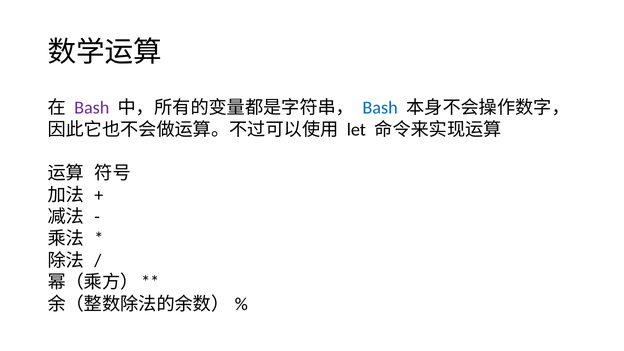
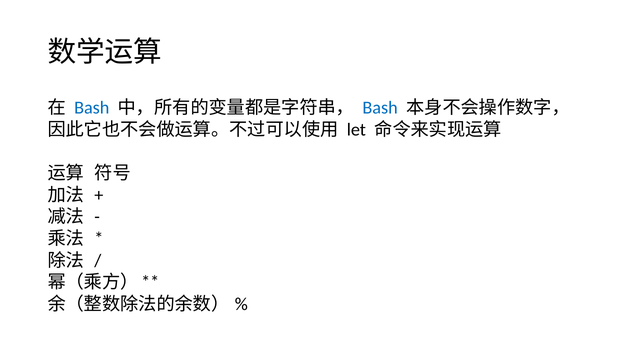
Bash at (92, 108) colour: purple -> blue
